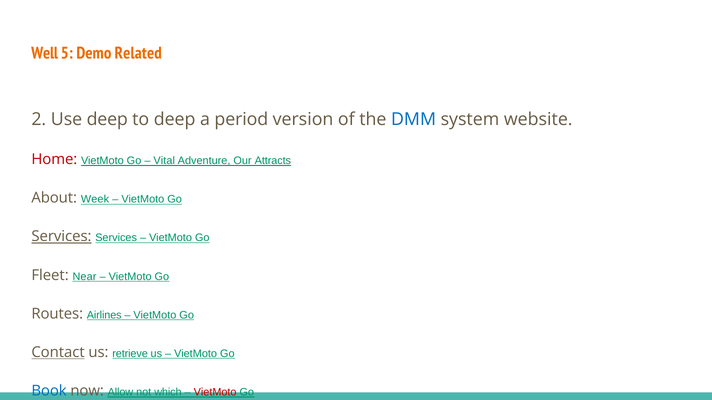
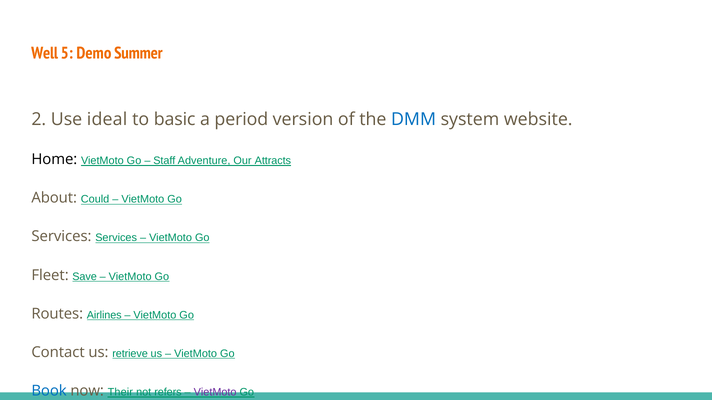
Related: Related -> Summer
Use deep: deep -> ideal
to deep: deep -> basic
Home colour: red -> black
Vital: Vital -> Staff
Week: Week -> Could
Services at (61, 237) underline: present -> none
Near: Near -> Save
Contact underline: present -> none
Allow: Allow -> Their
which: which -> refers
VietMoto at (215, 393) colour: red -> purple
